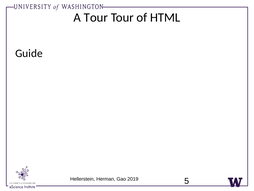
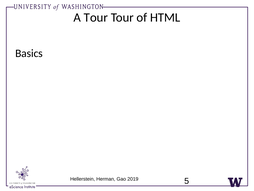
Guide: Guide -> Basics
